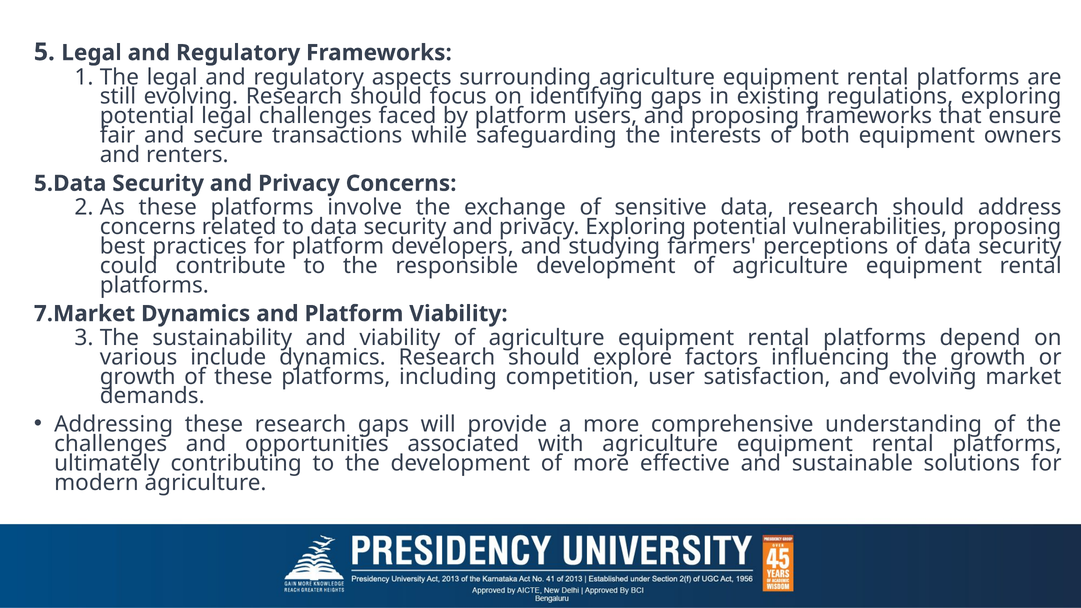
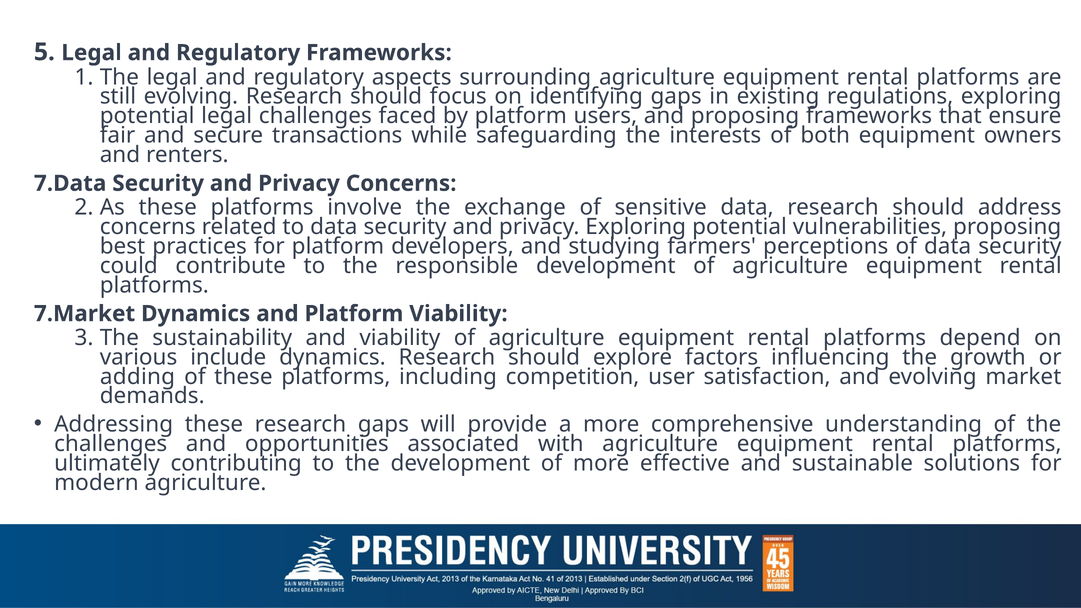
5.Data: 5.Data -> 7.Data
growth at (138, 377): growth -> adding
